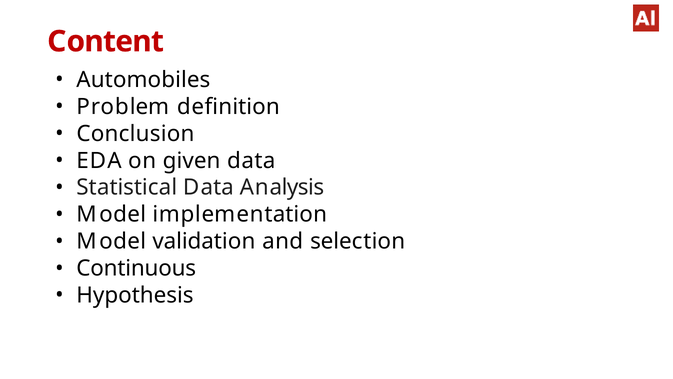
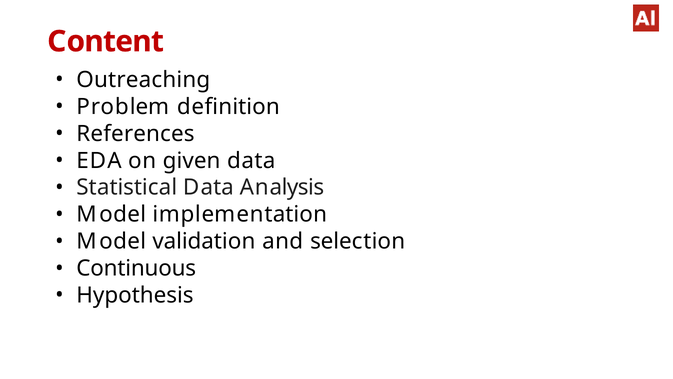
Automobiles: Automobiles -> Outreaching
Conclusion: Conclusion -> References
